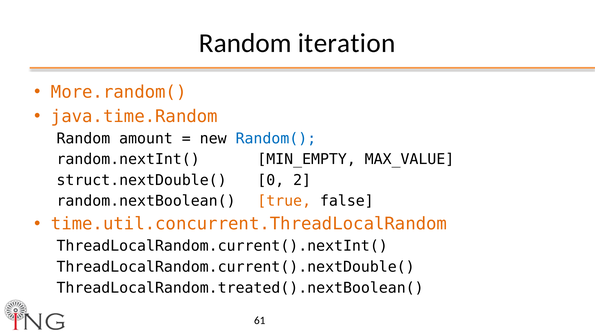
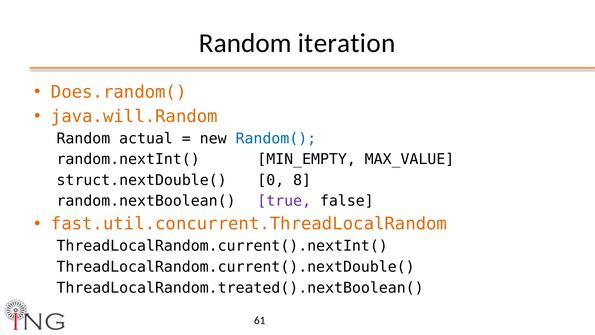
More.random(: More.random( -> Does.random(
java.time.Random: java.time.Random -> java.will.Random
amount: amount -> actual
2: 2 -> 8
true colour: orange -> purple
time.util.concurrent.ThreadLocalRandom: time.util.concurrent.ThreadLocalRandom -> fast.util.concurrent.ThreadLocalRandom
